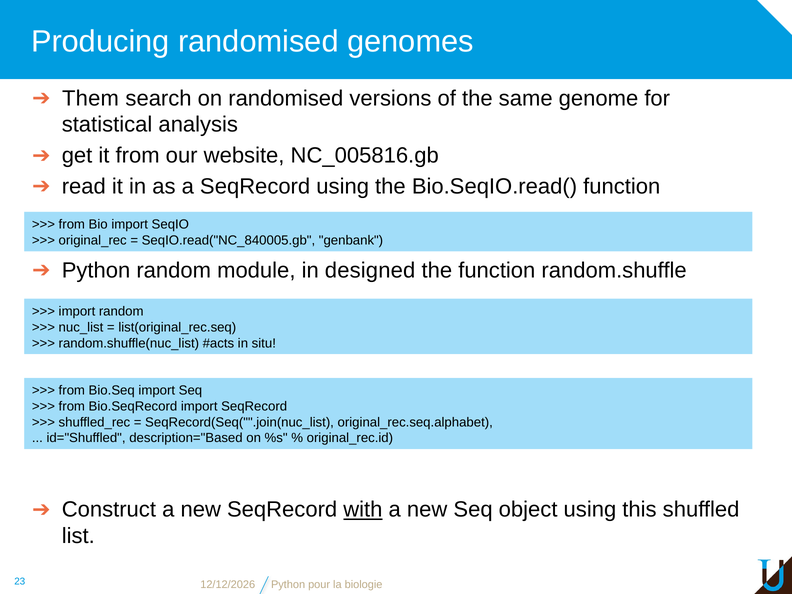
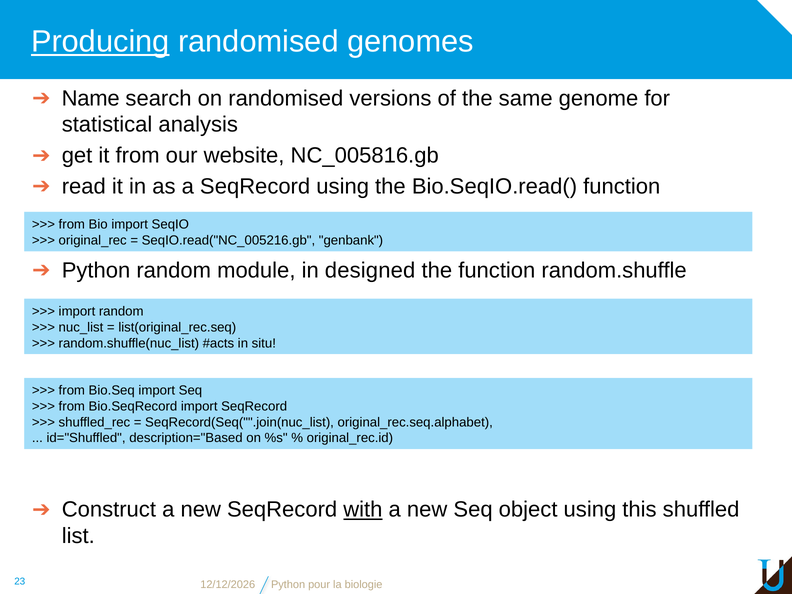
Producing underline: none -> present
Them: Them -> Name
SeqIO.read("NC_840005.gb: SeqIO.read("NC_840005.gb -> SeqIO.read("NC_005216.gb
